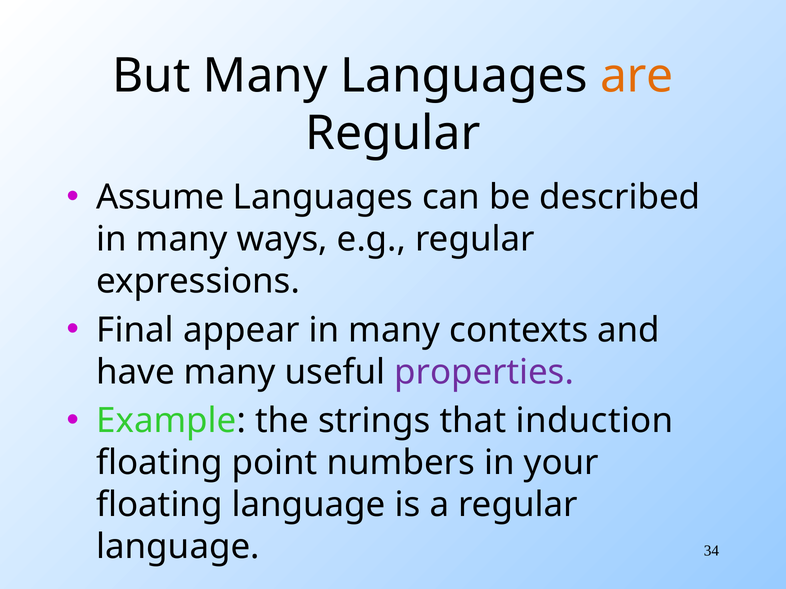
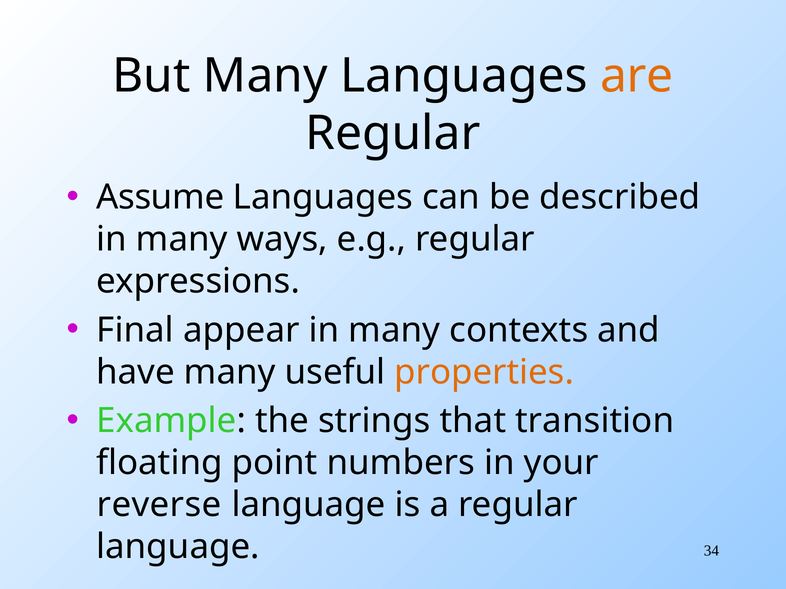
properties colour: purple -> orange
induction: induction -> transition
floating at (159, 505): floating -> reverse
